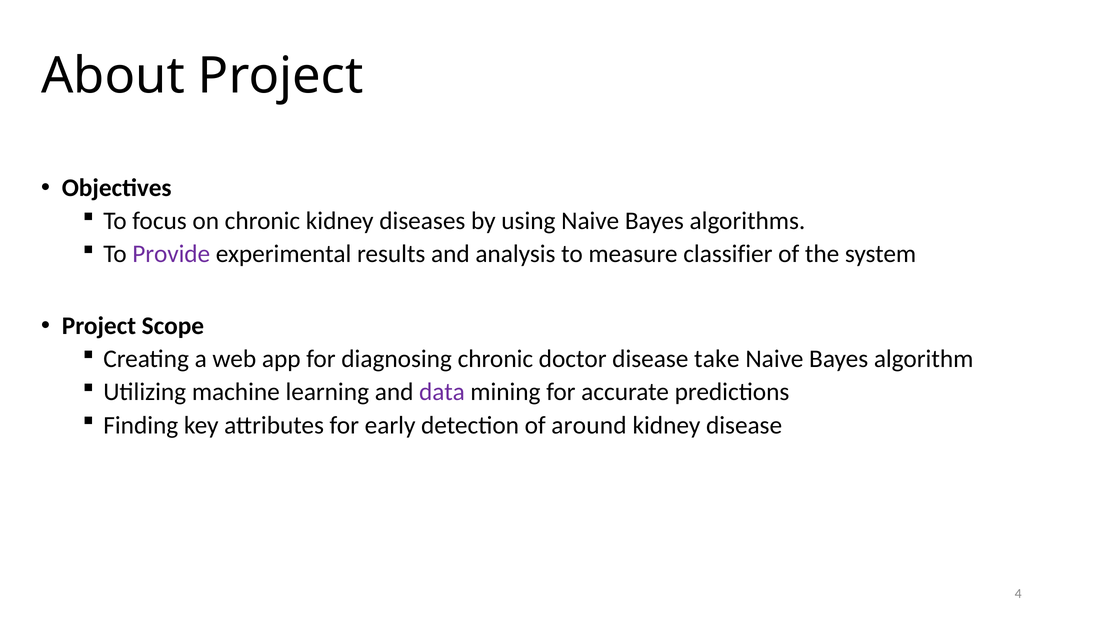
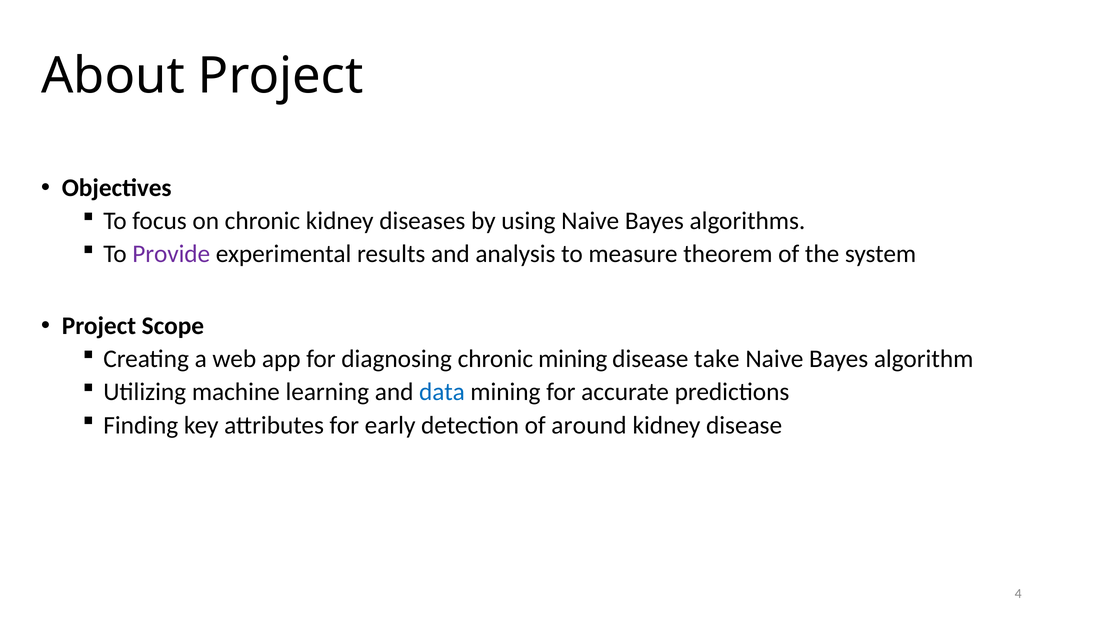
classifier: classifier -> theorem
chronic doctor: doctor -> mining
data colour: purple -> blue
